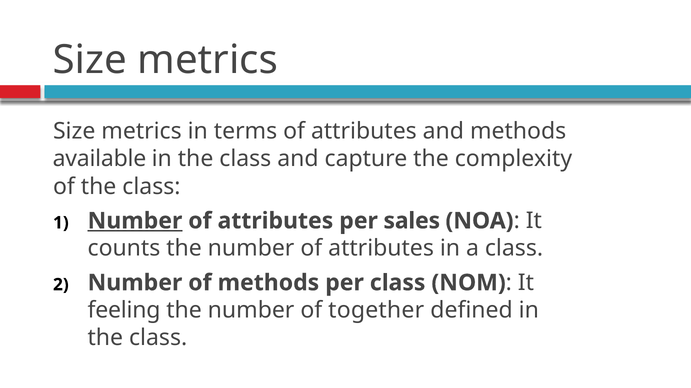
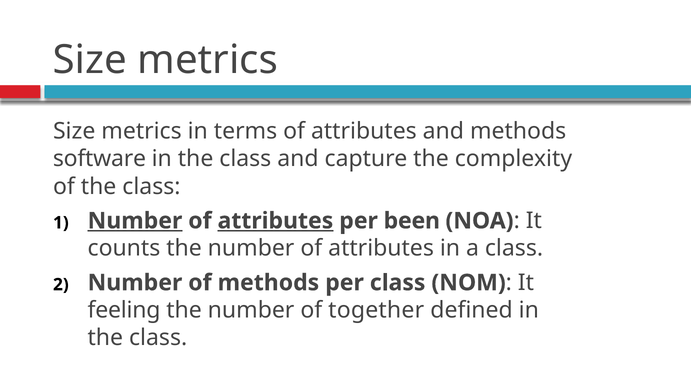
available: available -> software
attributes at (275, 221) underline: none -> present
sales: sales -> been
